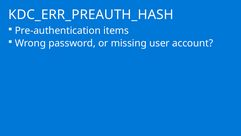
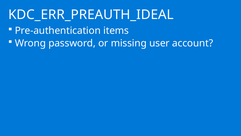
KDC_ERR_PREAUTH_HASH: KDC_ERR_PREAUTH_HASH -> KDC_ERR_PREAUTH_IDEAL
